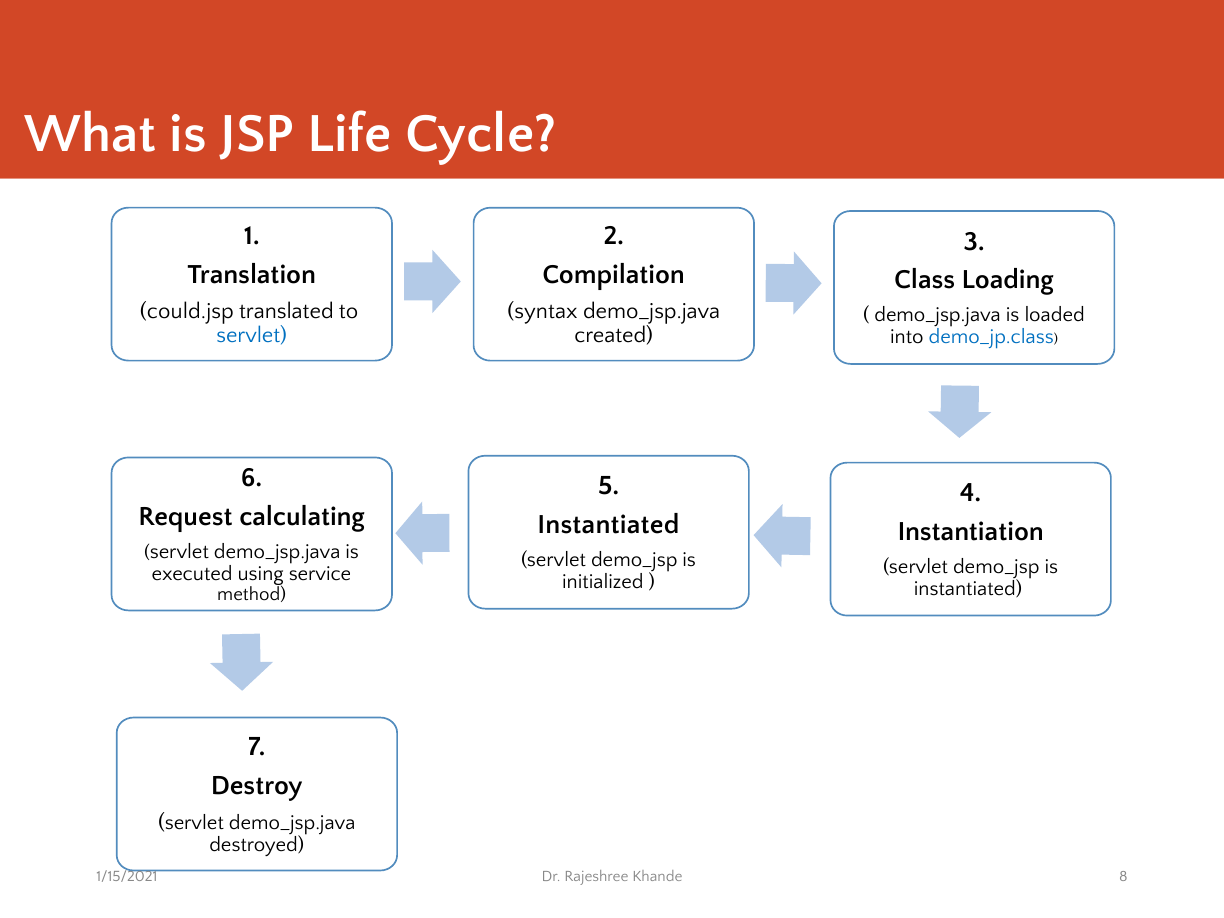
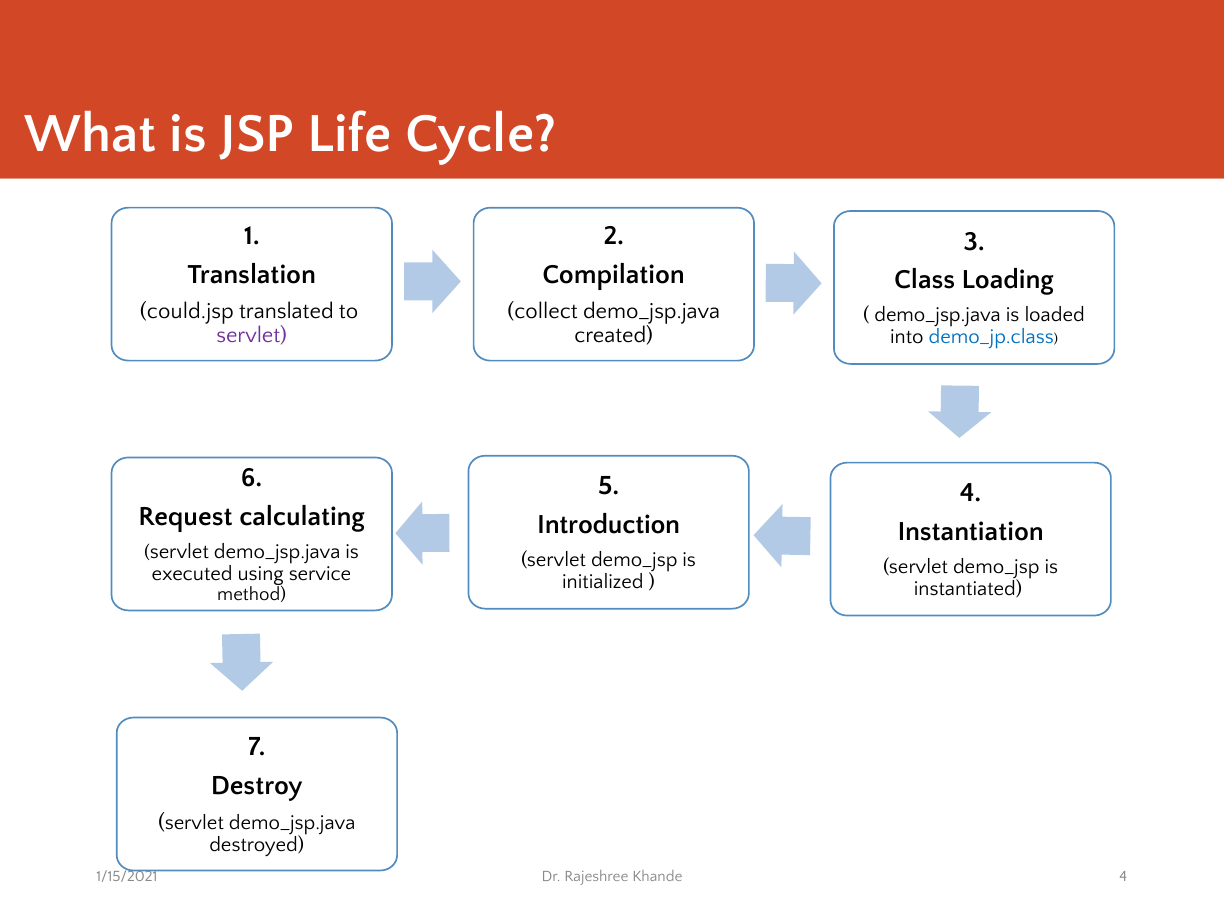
syntax: syntax -> collect
servlet at (252, 335) colour: blue -> purple
Instantiated at (608, 525): Instantiated -> Introduction
Khande 8: 8 -> 4
